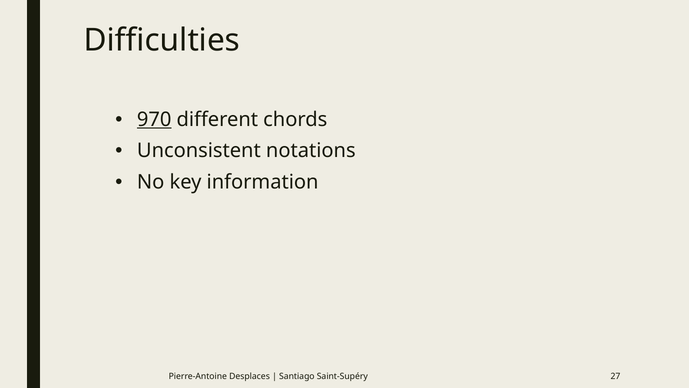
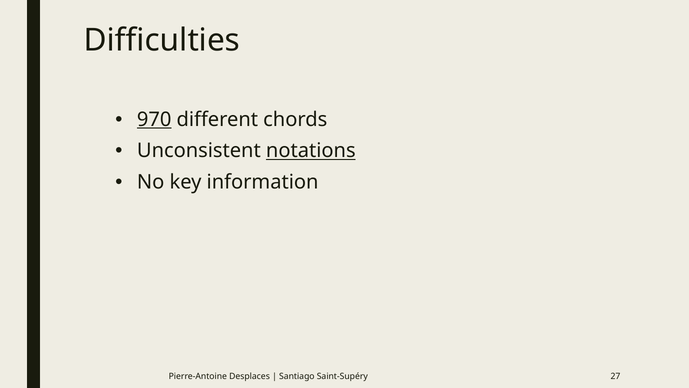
notations underline: none -> present
